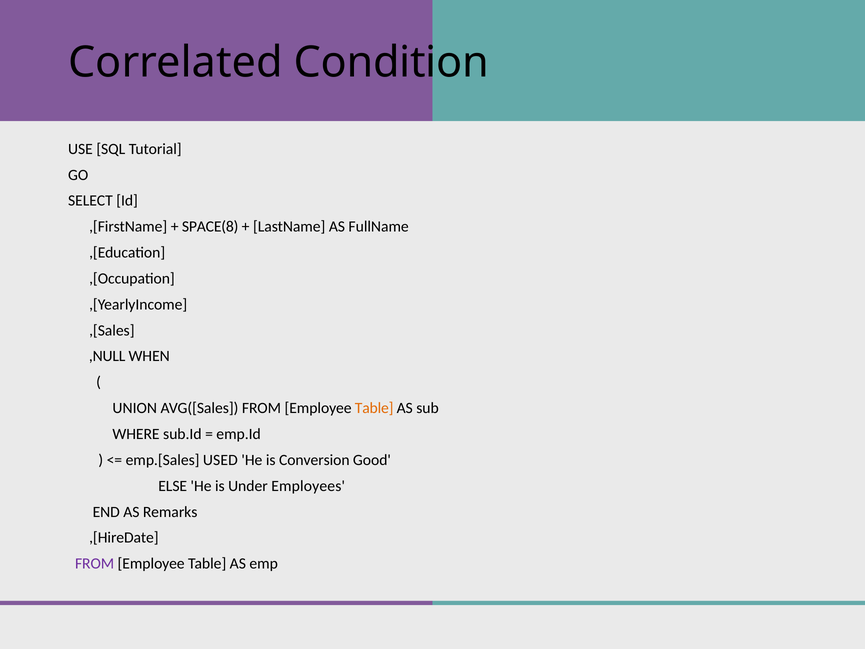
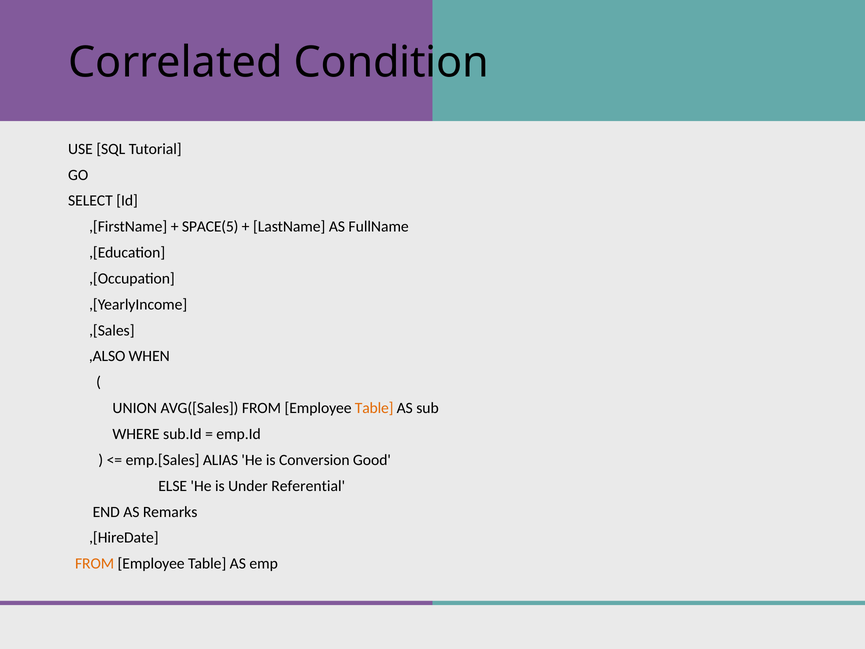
SPACE(8: SPACE(8 -> SPACE(5
,NULL: ,NULL -> ,ALSO
USED: USED -> ALIAS
Employees: Employees -> Referential
FROM at (95, 564) colour: purple -> orange
